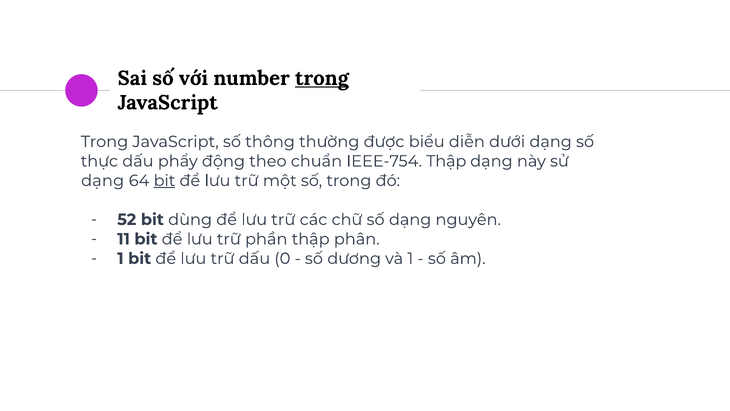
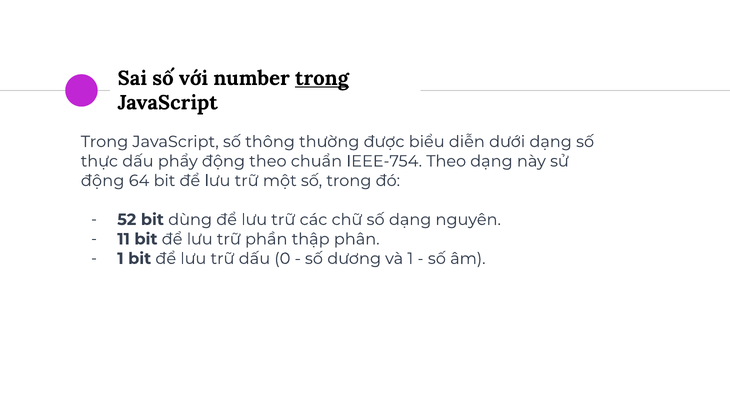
Thập at (446, 161): Thập -> Theo
dạng at (103, 181): dạng -> động
bit at (164, 181) underline: present -> none
